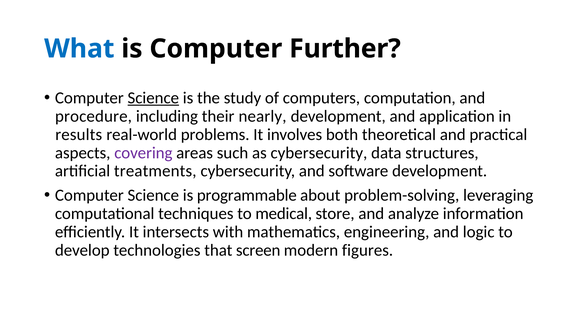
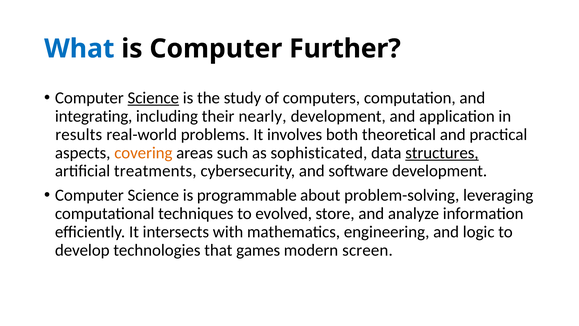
procedure: procedure -> integrating
covering colour: purple -> orange
as cybersecurity: cybersecurity -> sophisticated
structures underline: none -> present
medical: medical -> evolved
screen: screen -> games
figures: figures -> screen
